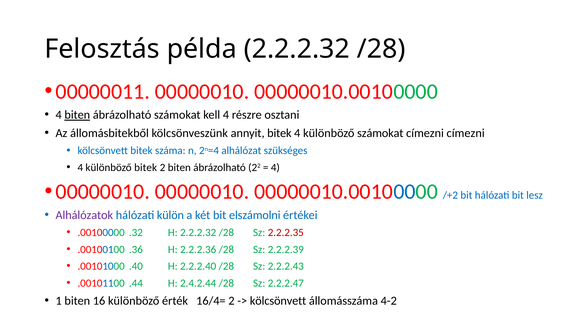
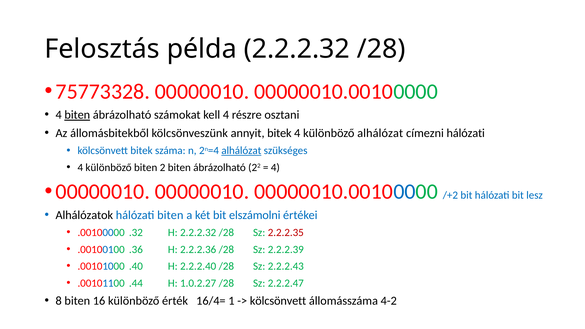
00000011: 00000011 -> 75773328
különböző számokat: számokat -> alhálózat
címezni címezni: címezni -> hálózati
alhálózat at (241, 151) underline: none -> present
különböző bitek: bitek -> biten
Alhálózatok colour: purple -> black
hálózati külön: külön -> biten
2.4.2.44: 2.4.2.44 -> 1.0.2.27
1: 1 -> 8
16/4= 2: 2 -> 1
